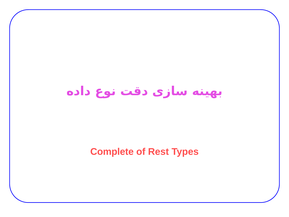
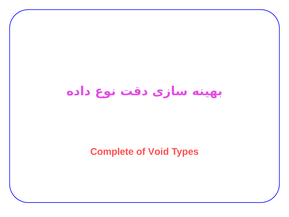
Rest: Rest -> Void
